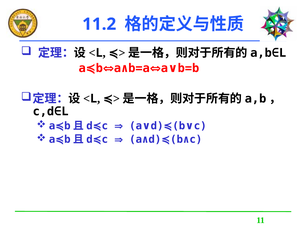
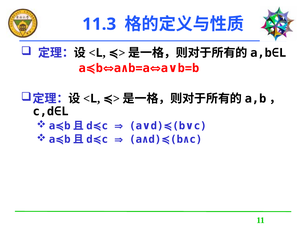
11.2: 11.2 -> 11.3
